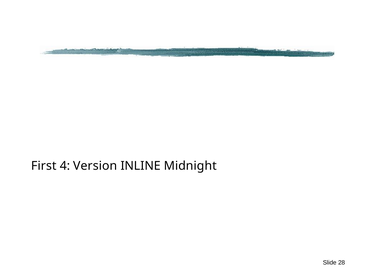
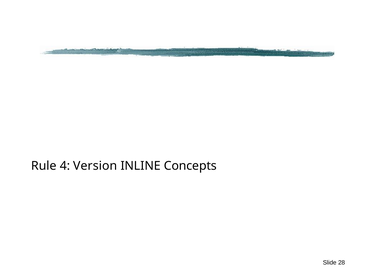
First: First -> Rule
Midnight: Midnight -> Concepts
